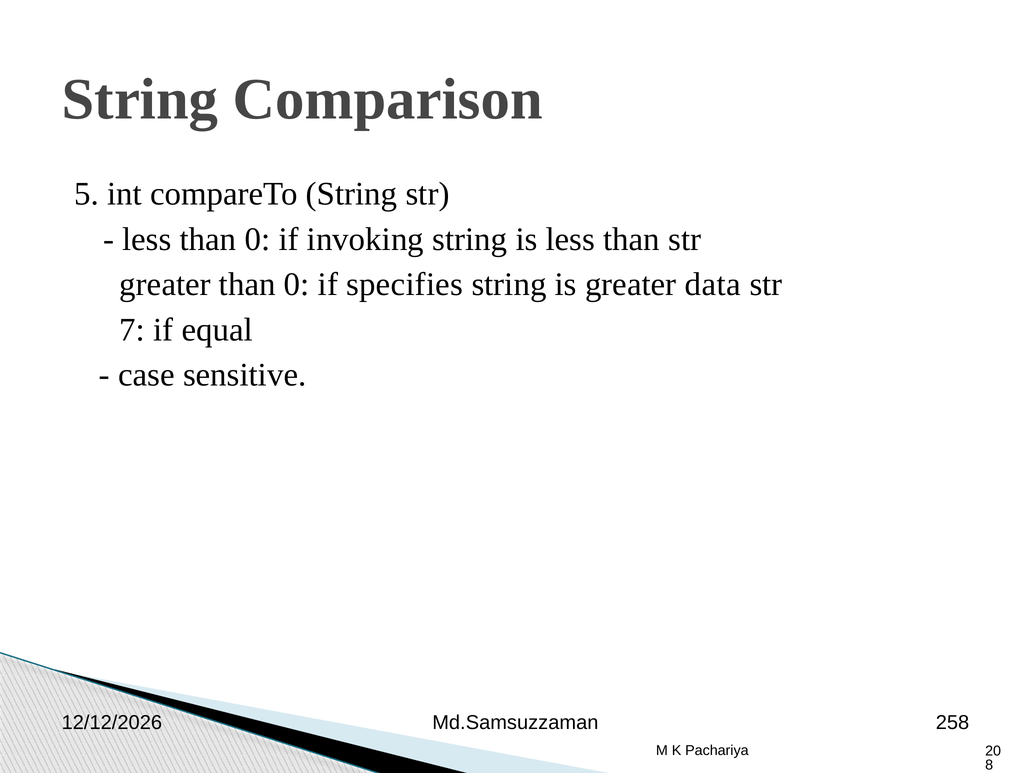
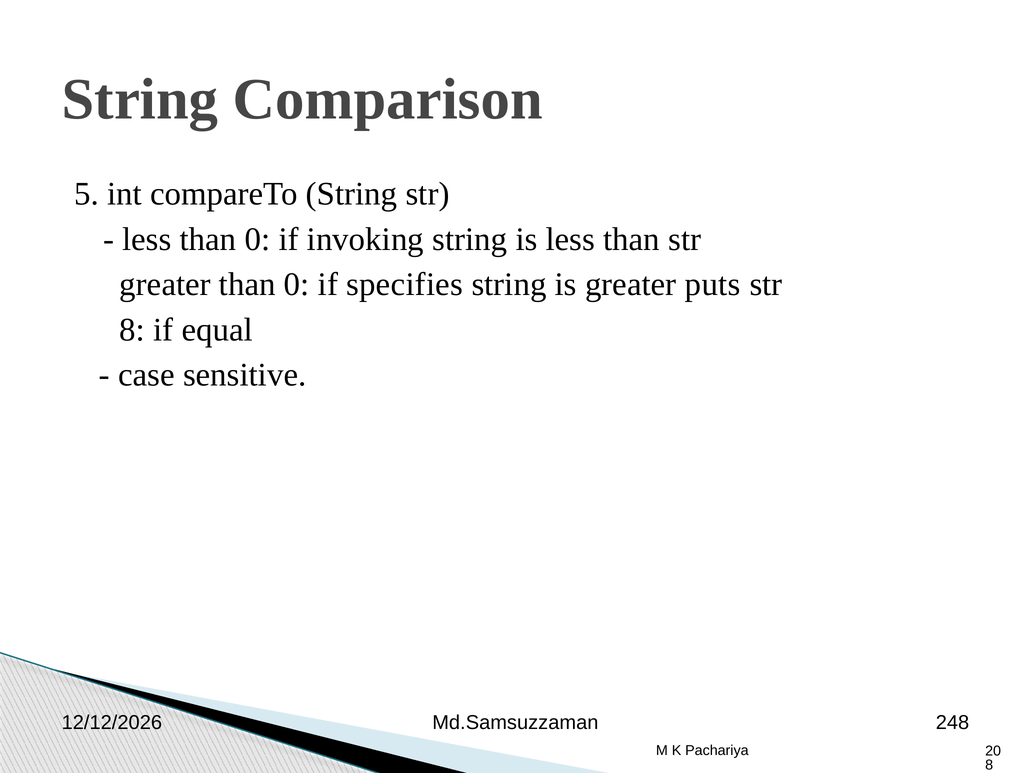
data: data -> puts
7 at (132, 330): 7 -> 8
258: 258 -> 248
